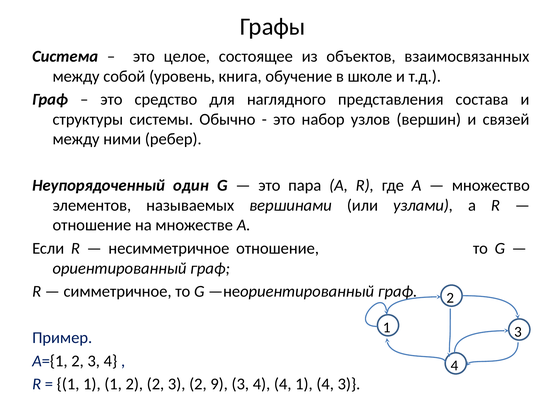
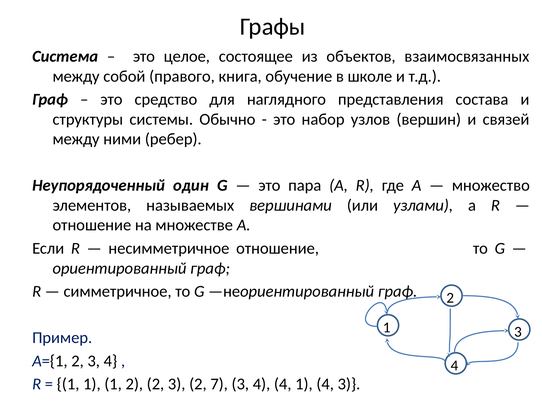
уровень: уровень -> правого
9: 9 -> 7
